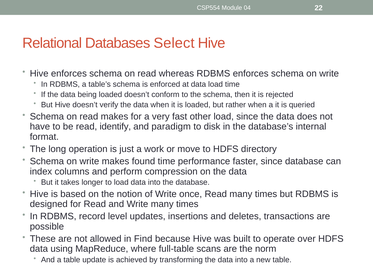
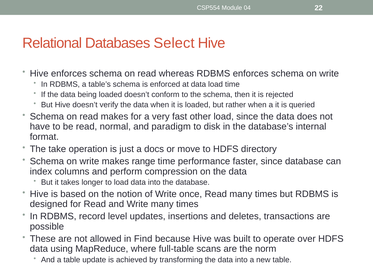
identify: identify -> normal
long: long -> take
work: work -> docs
found: found -> range
